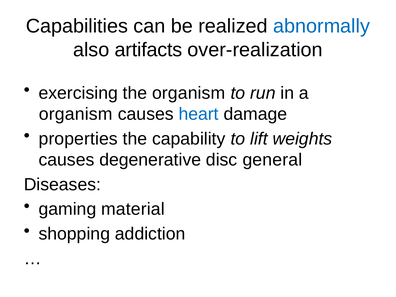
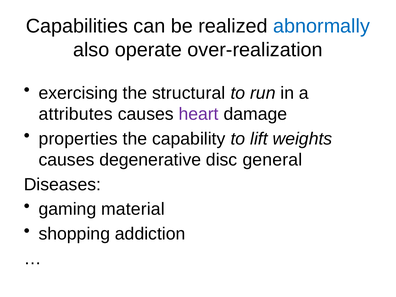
artifacts: artifacts -> operate
the organism: organism -> structural
organism at (76, 114): organism -> attributes
heart colour: blue -> purple
